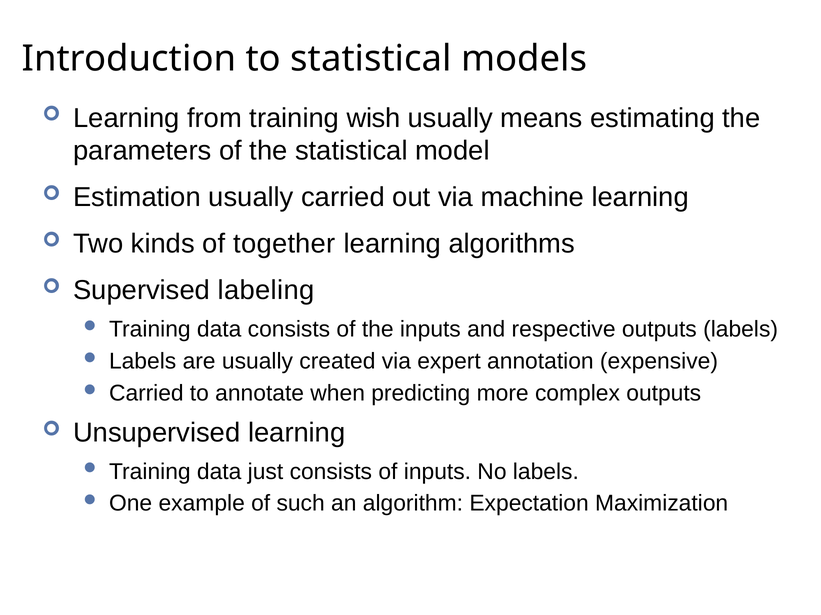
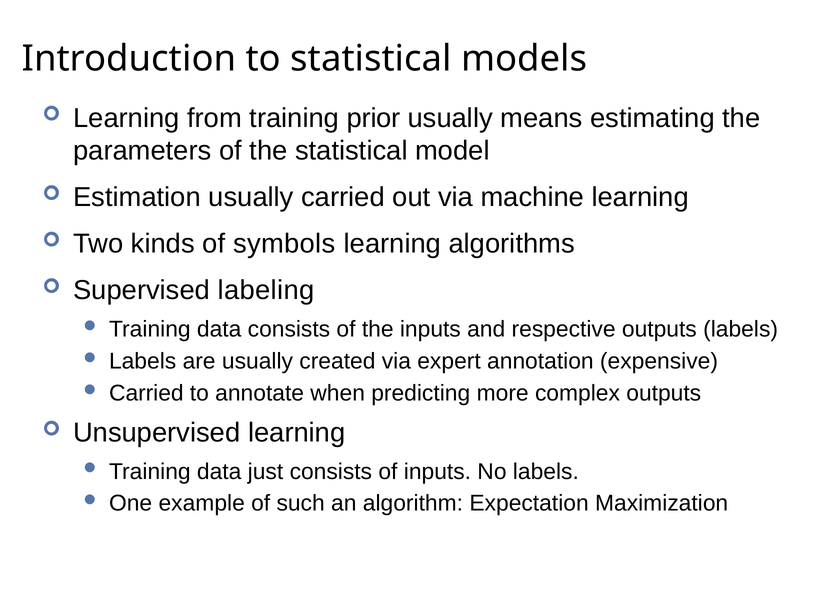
wish: wish -> prior
together: together -> symbols
